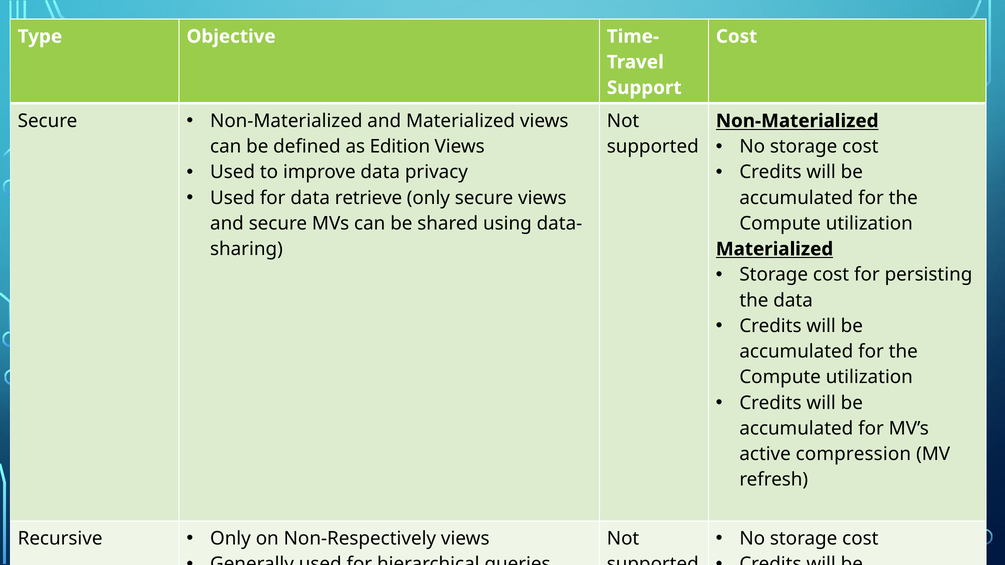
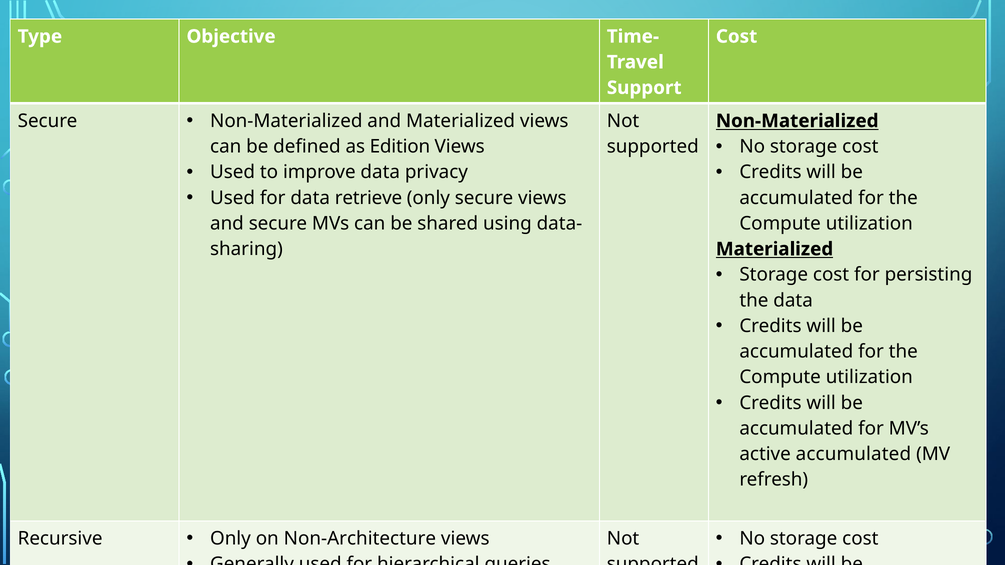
active compression: compression -> accumulated
Non-Respectively: Non-Respectively -> Non-Architecture
